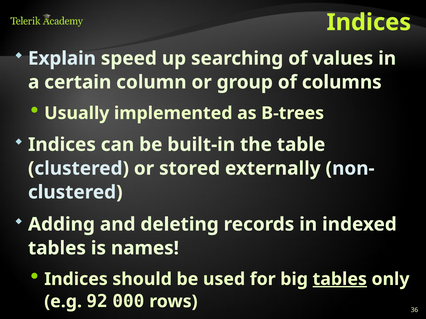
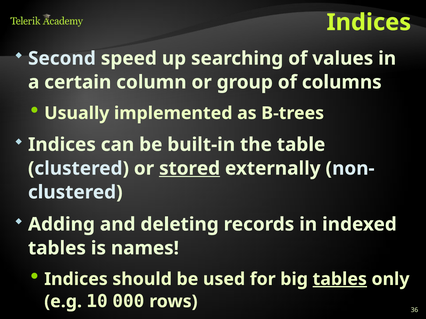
Explain: Explain -> Second
stored underline: none -> present
92: 92 -> 10
